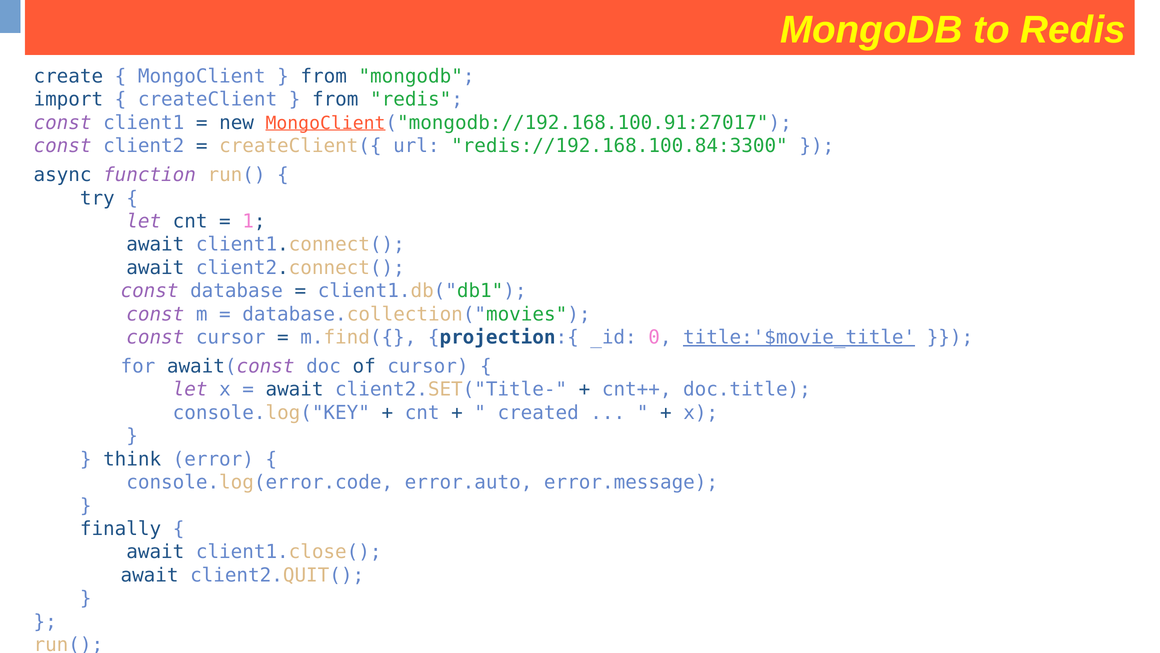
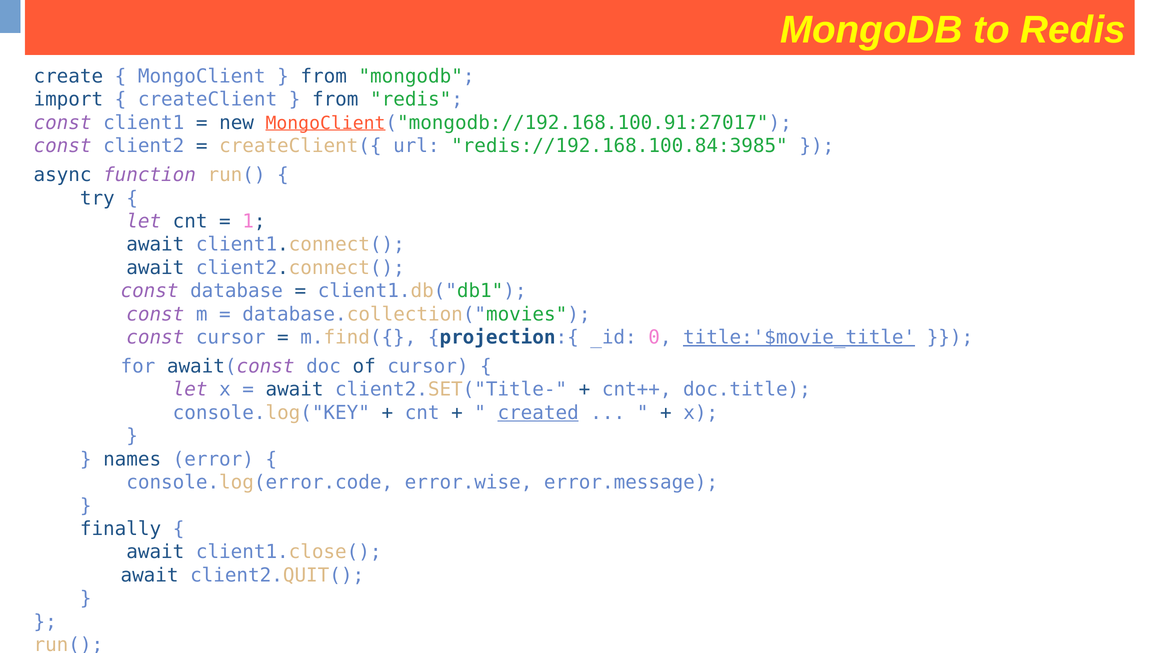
redis://192.168.100.84:3300: redis://192.168.100.84:3300 -> redis://192.168.100.84:3985
created underline: none -> present
think: think -> names
error.auto: error.auto -> error.wise
